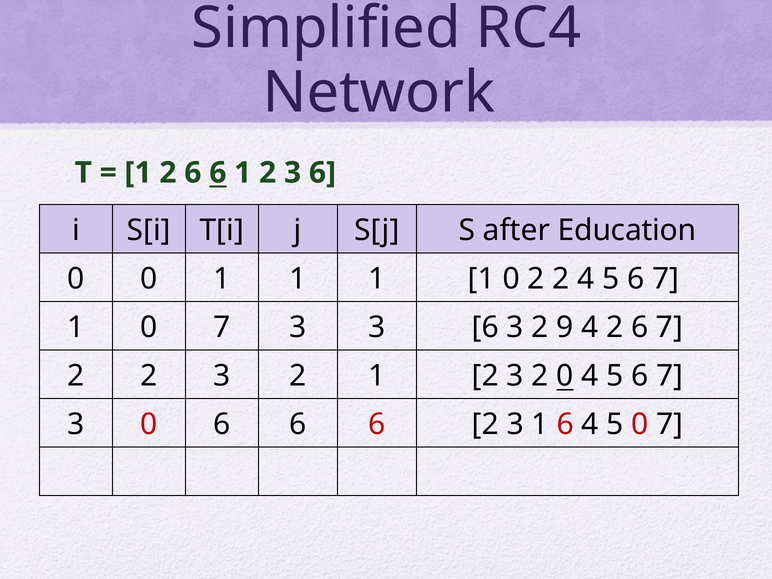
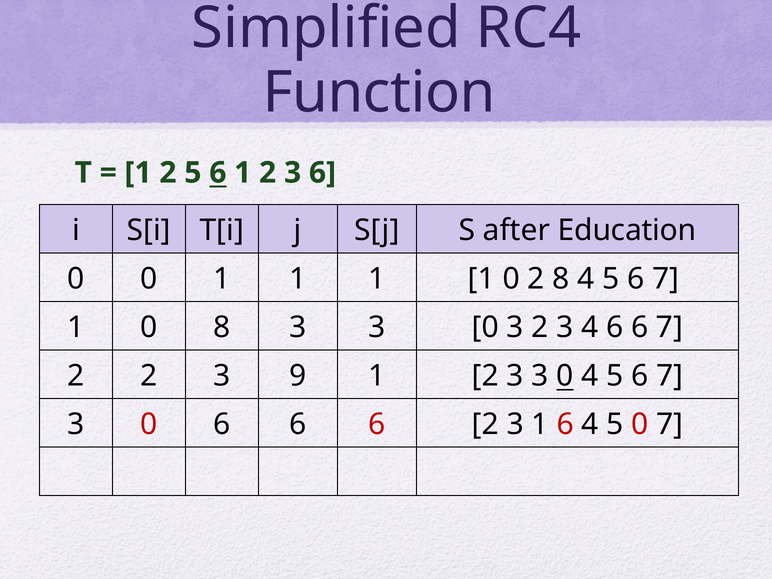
Network: Network -> Function
1 2 6: 6 -> 5
0 2 2: 2 -> 8
1 0 7: 7 -> 8
6 at (485, 327): 6 -> 0
3 2 9: 9 -> 3
4 2: 2 -> 6
2 2 3 2: 2 -> 9
1 2 3 2: 2 -> 3
